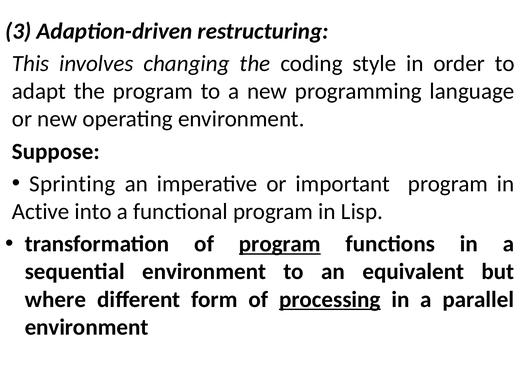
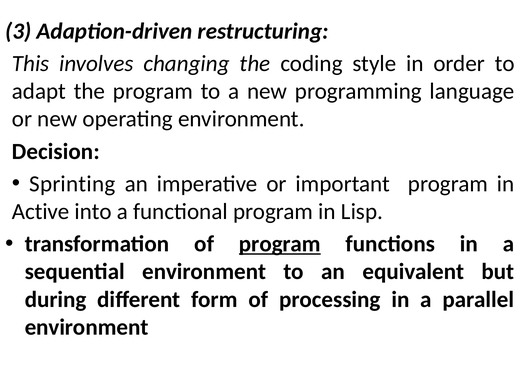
Suppose: Suppose -> Decision
where: where -> during
processing underline: present -> none
